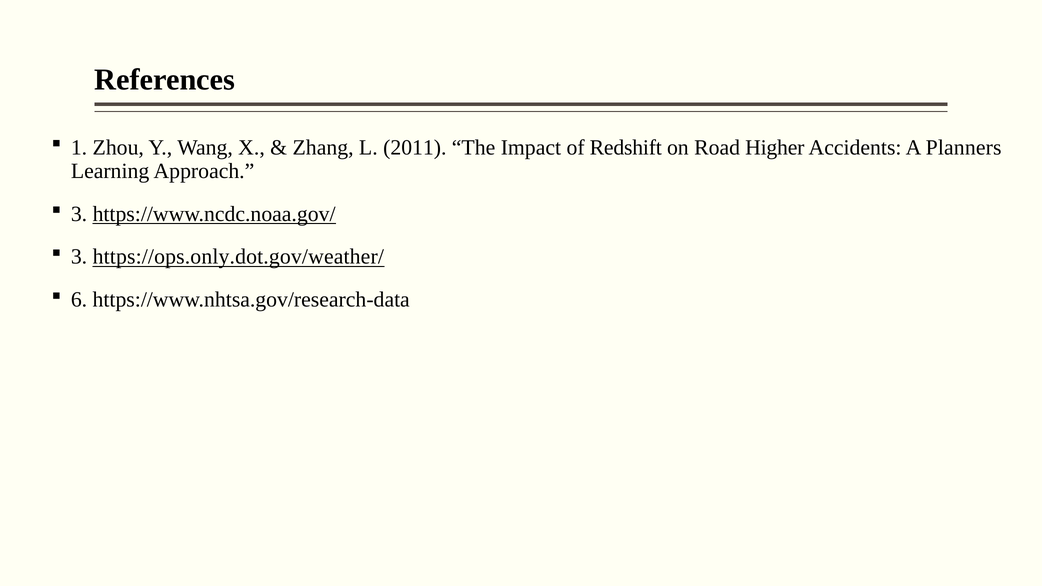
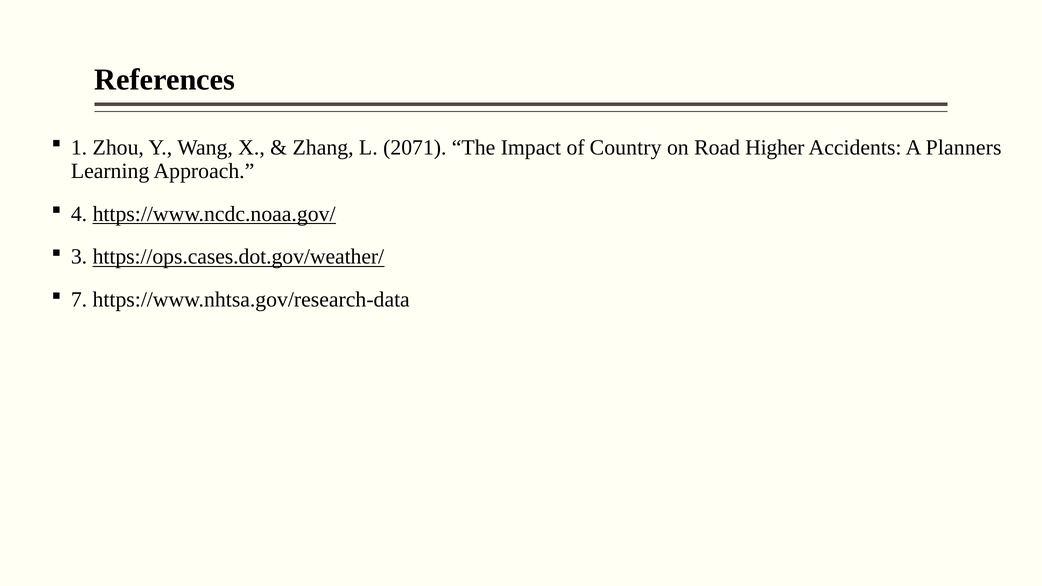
2011: 2011 -> 2071
Redshift: Redshift -> Country
3 at (79, 214): 3 -> 4
https://ops.only.dot.gov/weather/: https://ops.only.dot.gov/weather/ -> https://ops.cases.dot.gov/weather/
6: 6 -> 7
